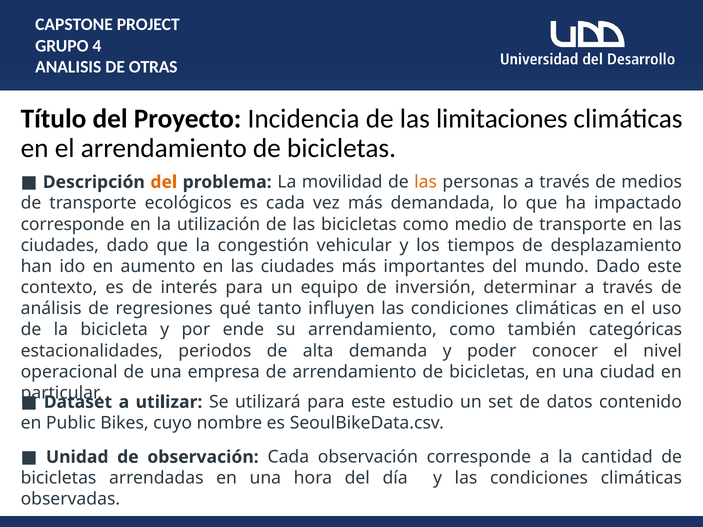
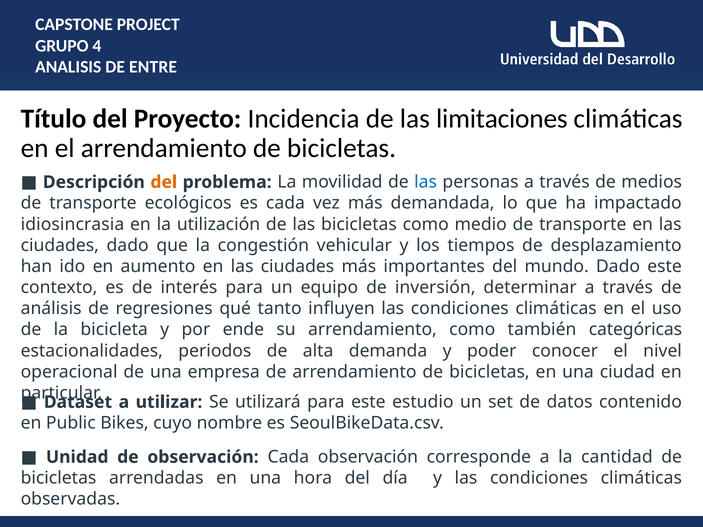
OTRAS: OTRAS -> ENTRE
las at (426, 182) colour: orange -> blue
corresponde at (73, 224): corresponde -> idiosincrasia
